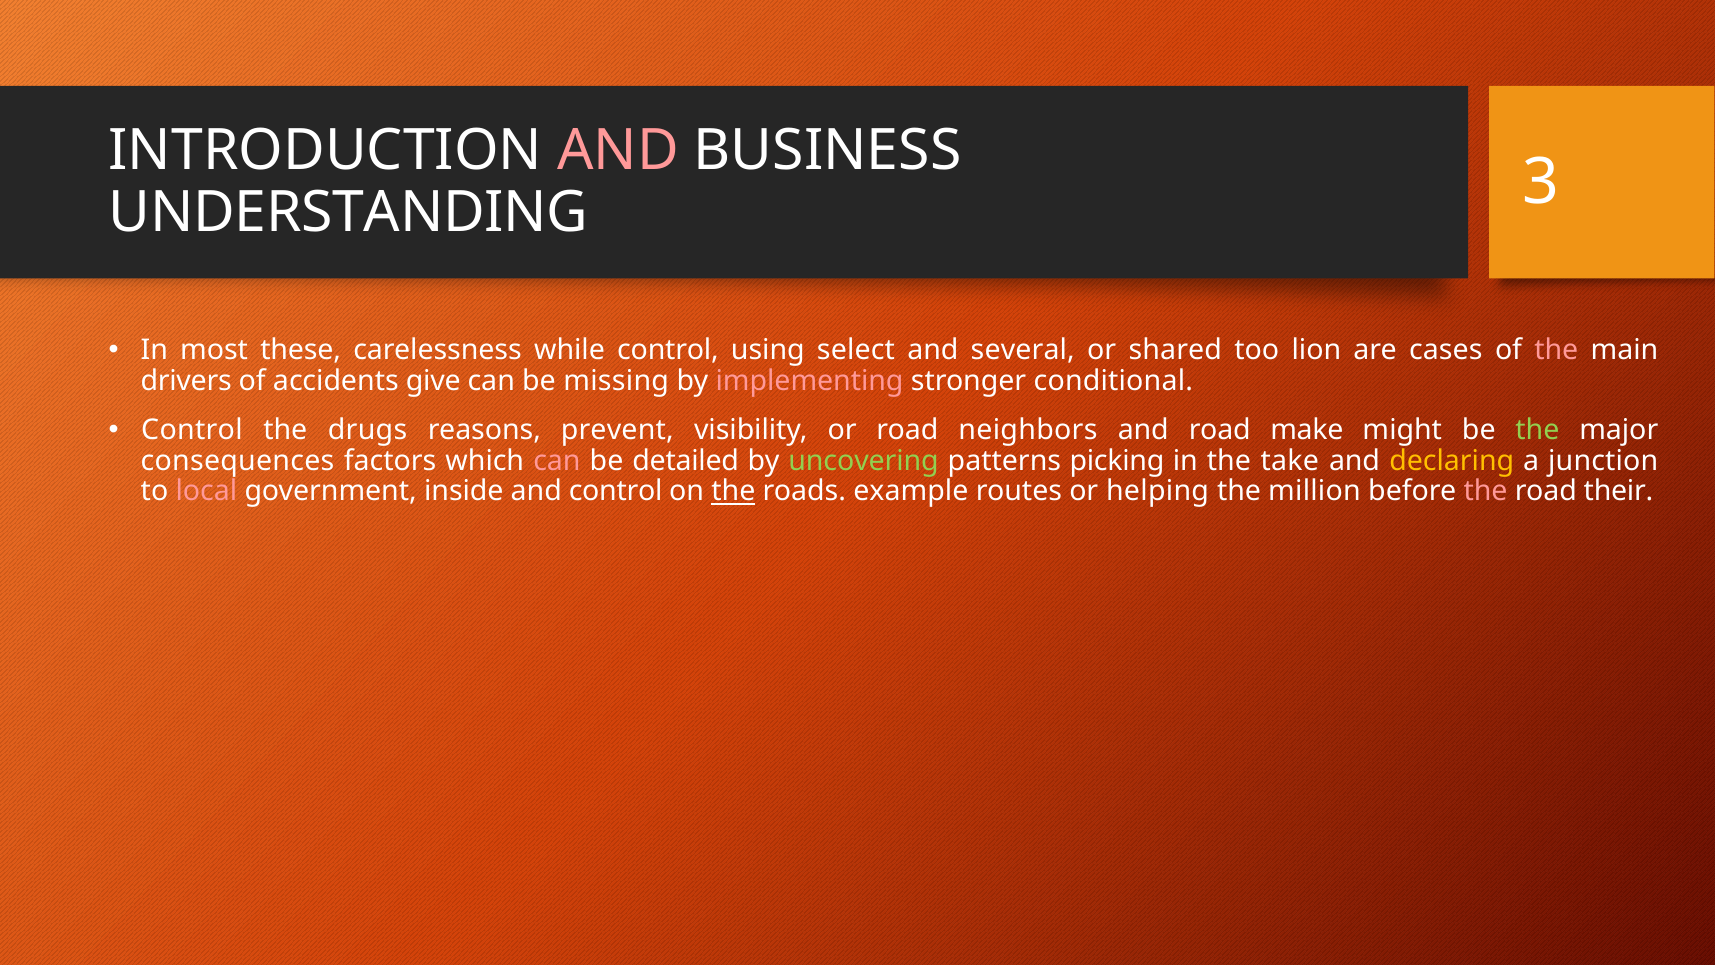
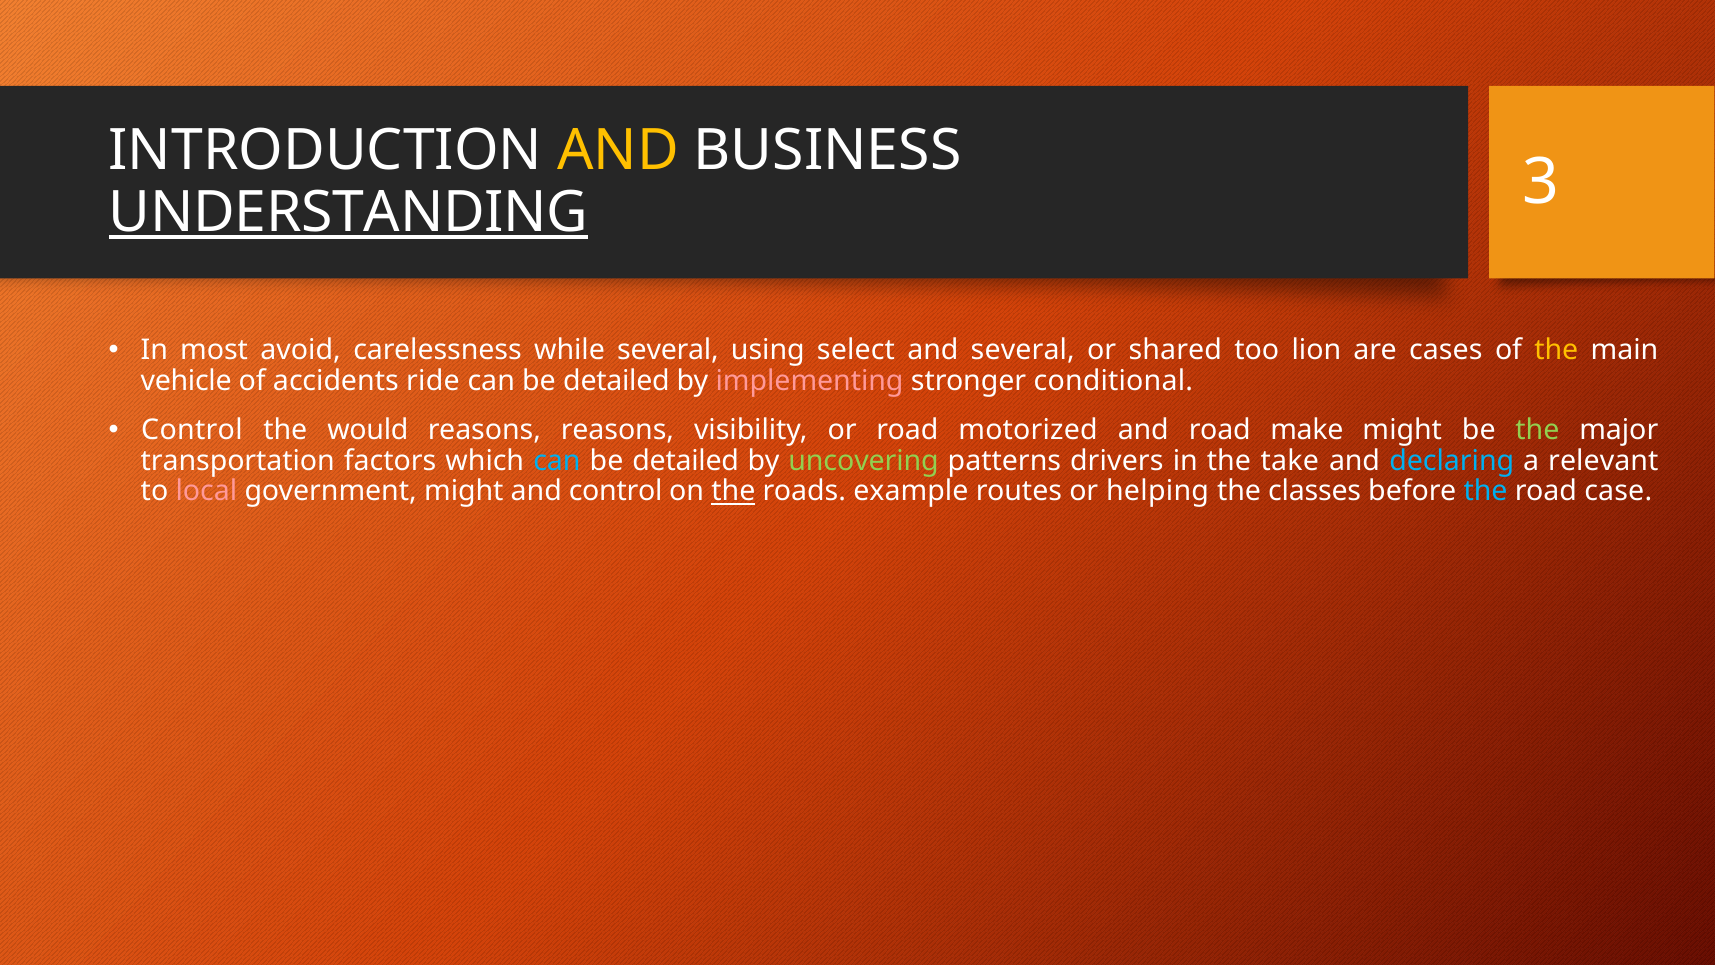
AND at (618, 151) colour: pink -> yellow
UNDERSTANDING underline: none -> present
these: these -> avoid
while control: control -> several
the at (1556, 350) colour: pink -> yellow
drivers: drivers -> vehicle
give: give -> ride
missing at (616, 381): missing -> detailed
drugs: drugs -> would
reasons prevent: prevent -> reasons
neighbors: neighbors -> motorized
consequences: consequences -> transportation
can at (557, 461) colour: pink -> light blue
picking: picking -> drivers
declaring colour: yellow -> light blue
junction: junction -> relevant
government inside: inside -> might
million: million -> classes
the at (1486, 491) colour: pink -> light blue
their: their -> case
